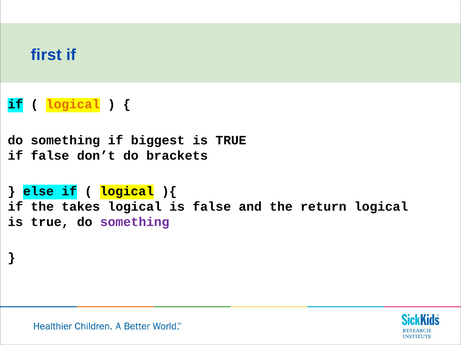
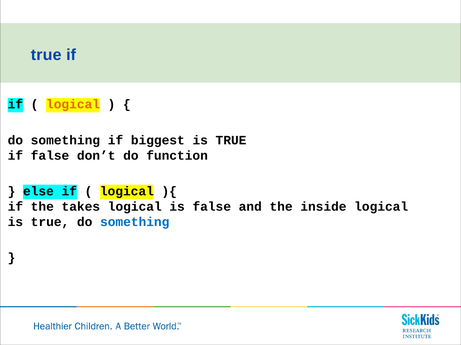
first at (46, 55): first -> true
brackets: brackets -> function
return: return -> inside
something at (135, 222) colour: purple -> blue
